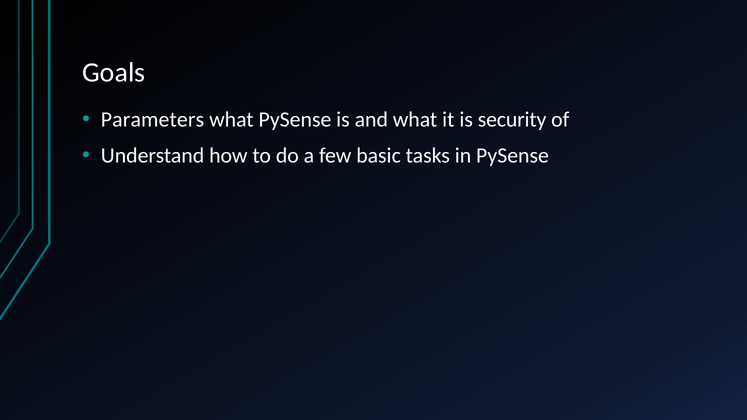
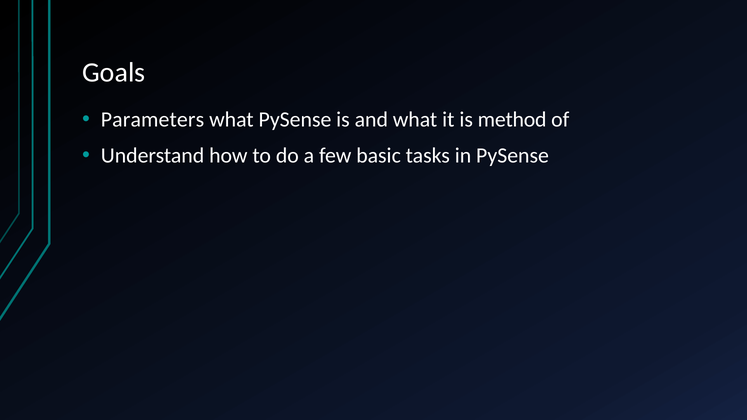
security: security -> method
